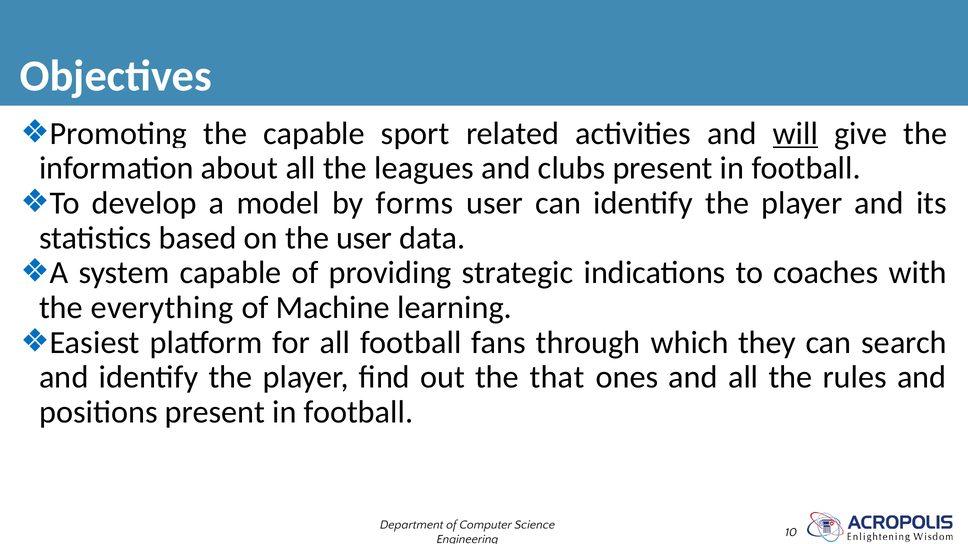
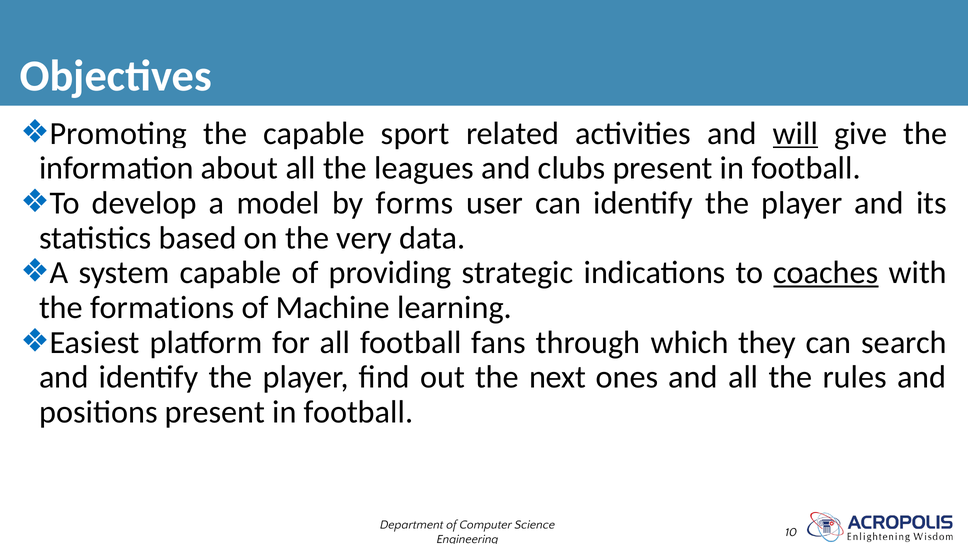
the user: user -> very
coaches underline: none -> present
everything: everything -> formations
that: that -> next
